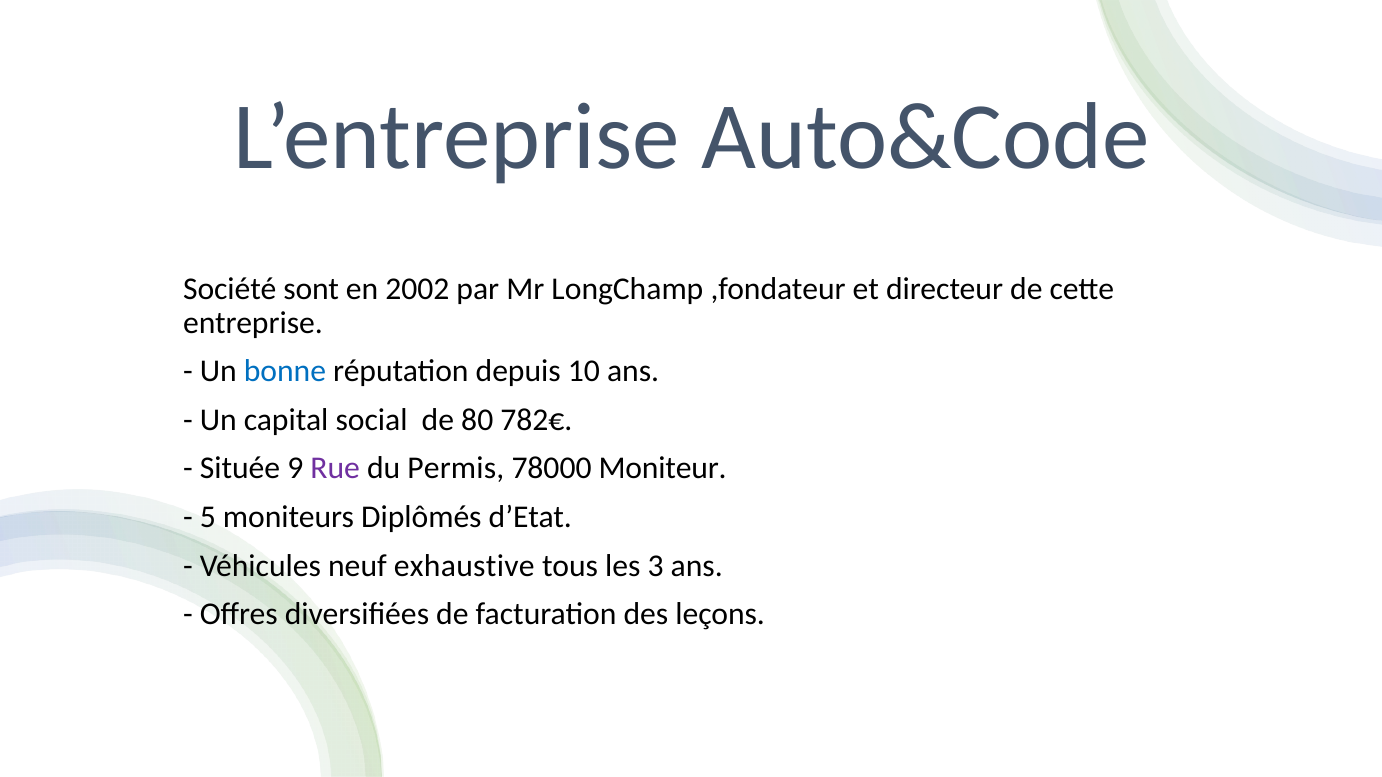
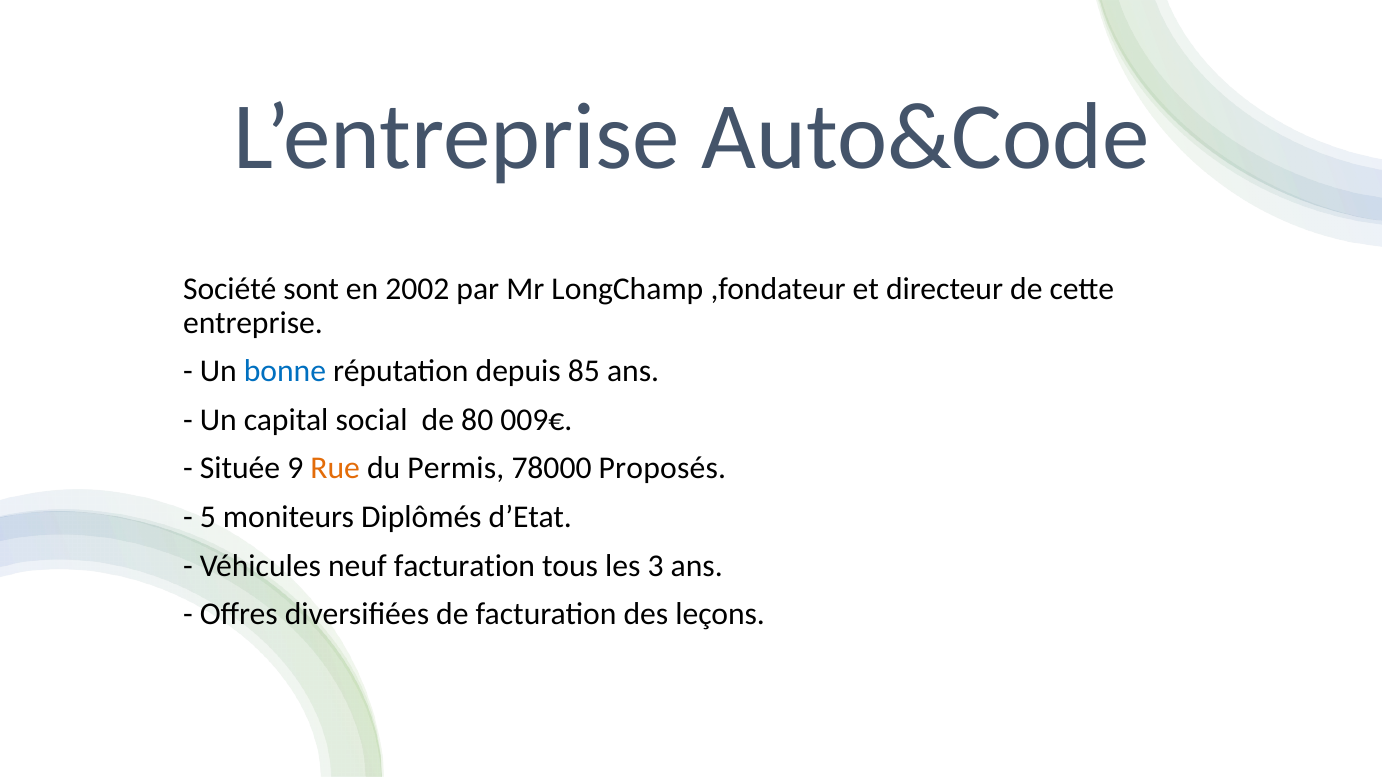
10: 10 -> 85
782€: 782€ -> 009€
Rue colour: purple -> orange
Moniteur: Moniteur -> Proposés
neuf exhaustive: exhaustive -> facturation
